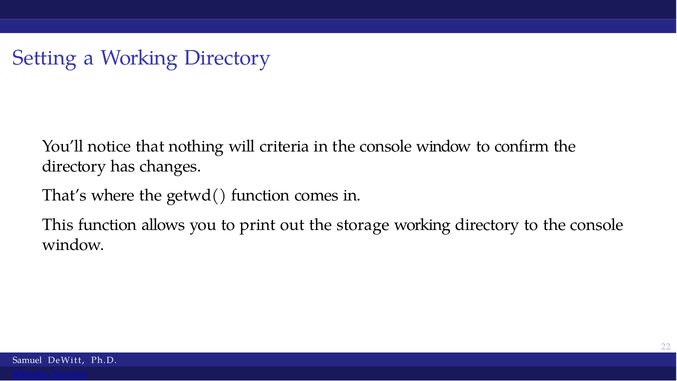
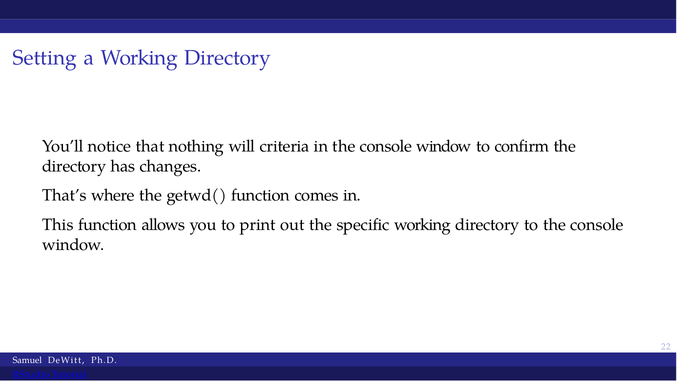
storage: storage -> specific
